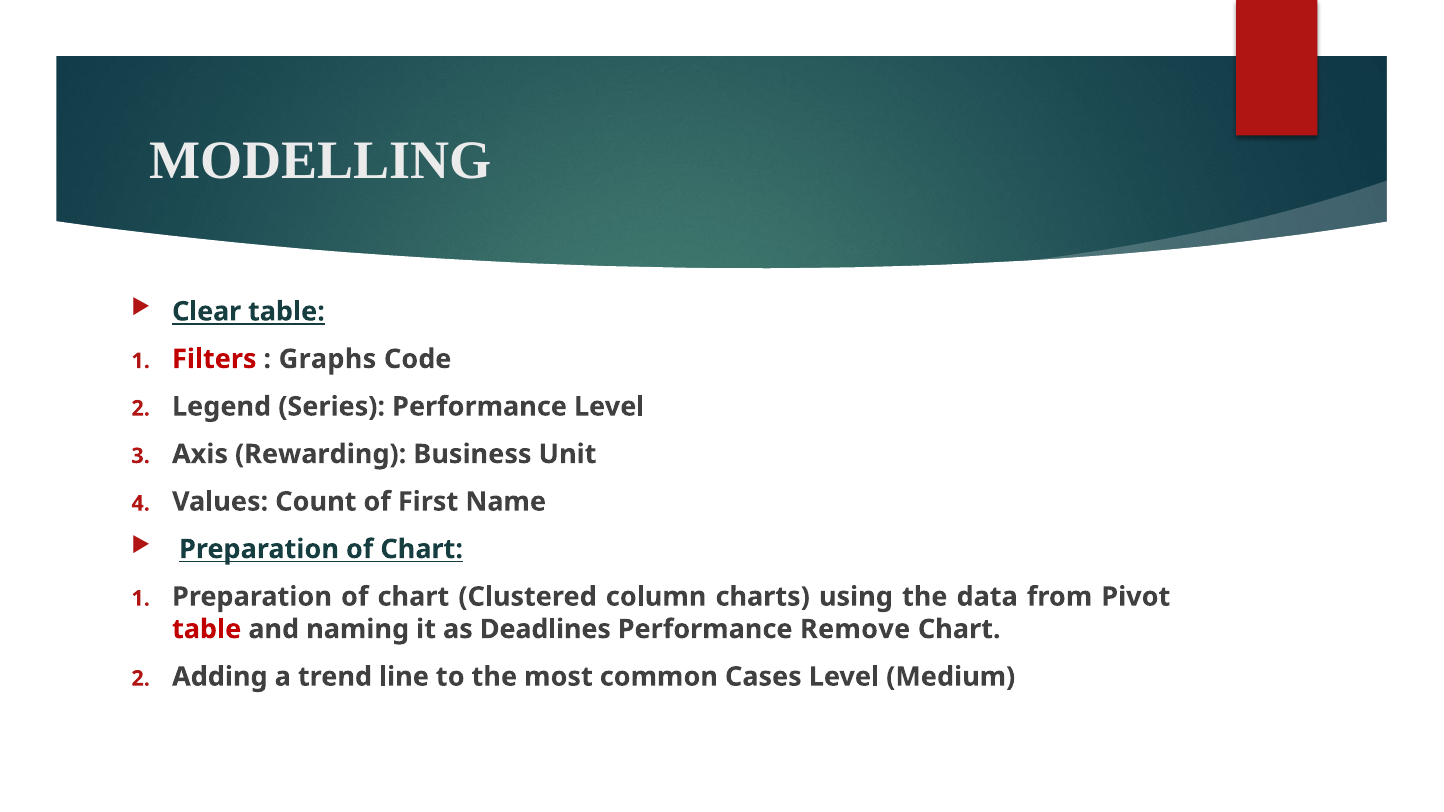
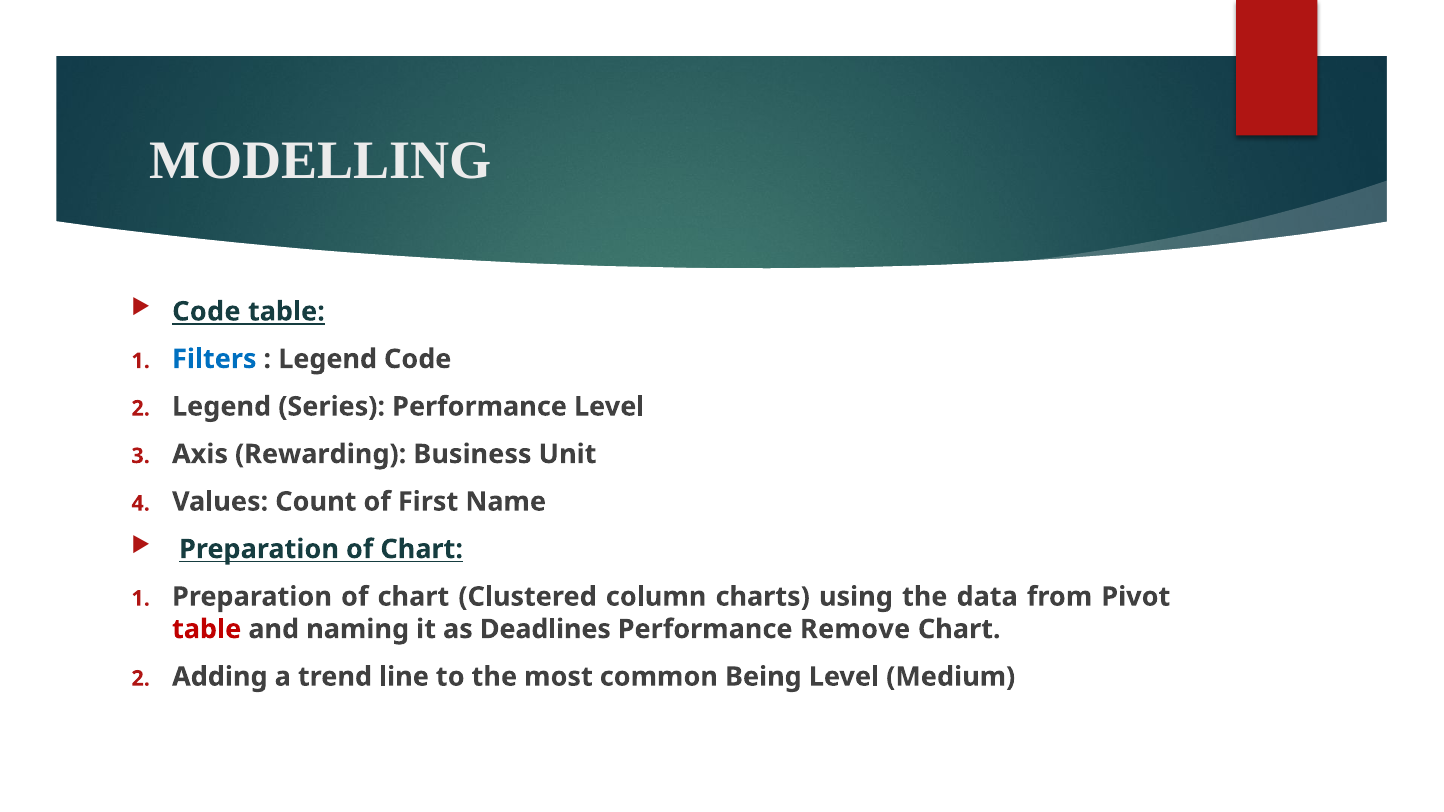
Clear at (207, 312): Clear -> Code
Filters colour: red -> blue
Graphs at (327, 359): Graphs -> Legend
Cases: Cases -> Being
